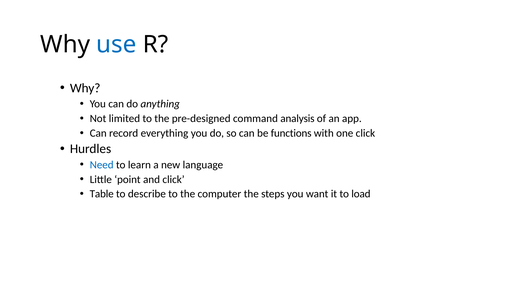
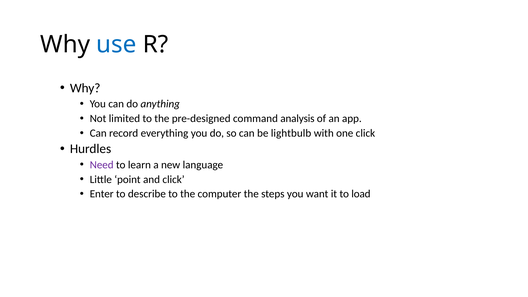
functions: functions -> lightbulb
Need colour: blue -> purple
Table: Table -> Enter
